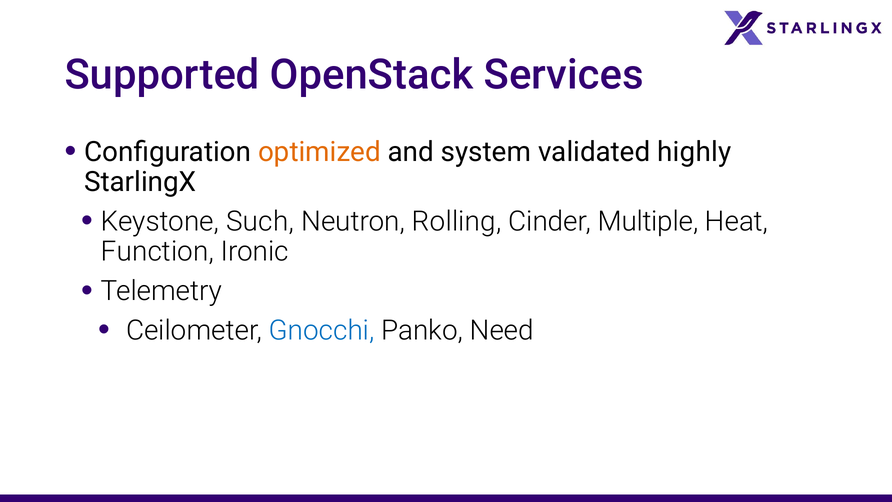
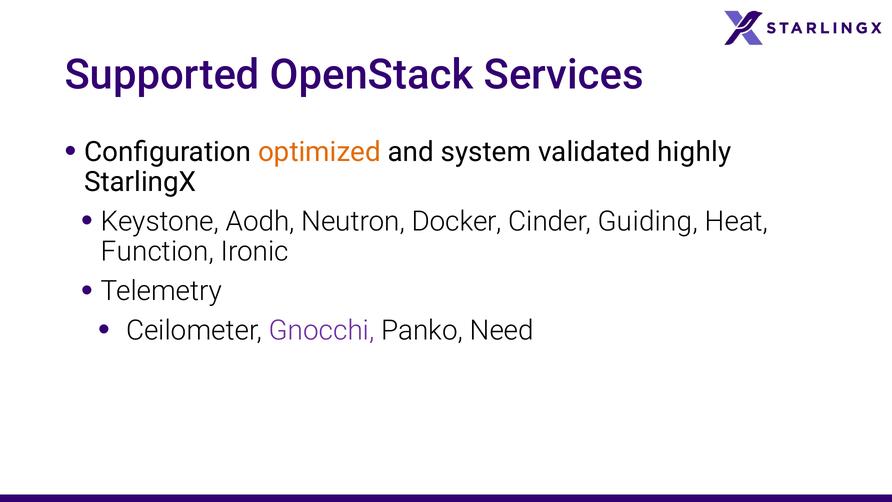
Such: Such -> Aodh
Rolling: Rolling -> Docker
Multiple: Multiple -> Guiding
Gnocchi colour: blue -> purple
